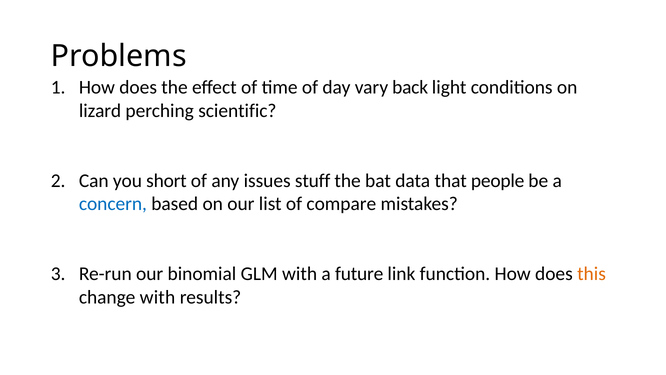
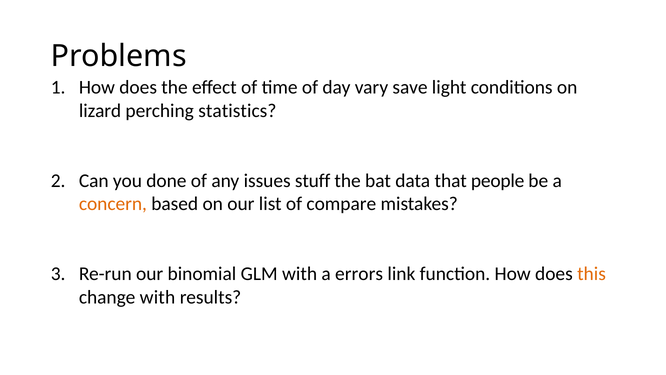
back: back -> save
scientific: scientific -> statistics
short: short -> done
concern colour: blue -> orange
future: future -> errors
